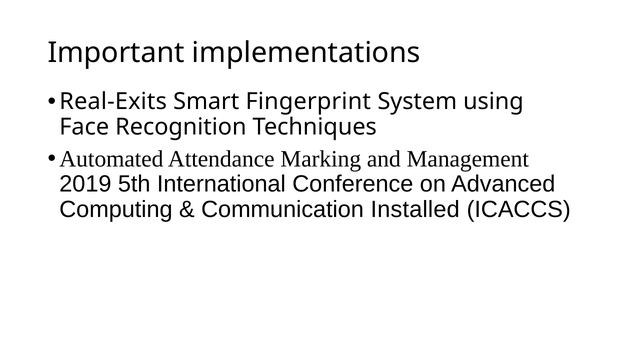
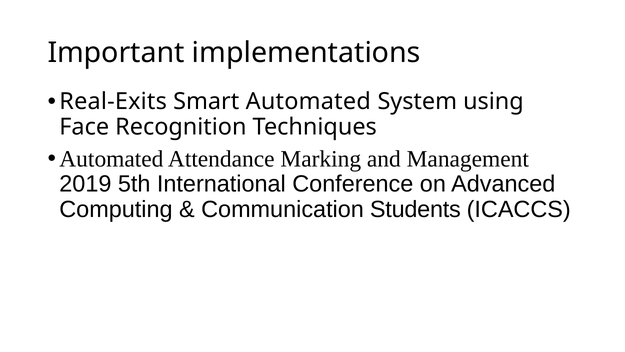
Smart Fingerprint: Fingerprint -> Automated
Installed: Installed -> Students
